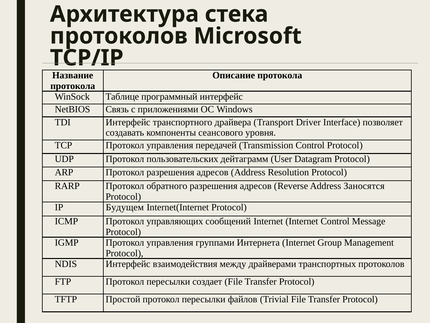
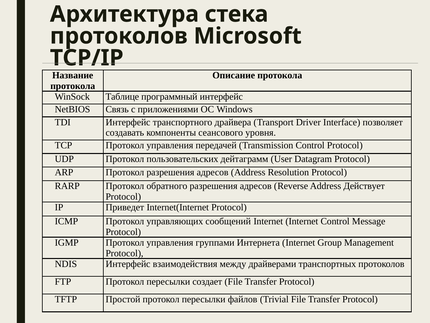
Заносятся: Заносятся -> Действует
Будущем: Будущем -> Приведет
